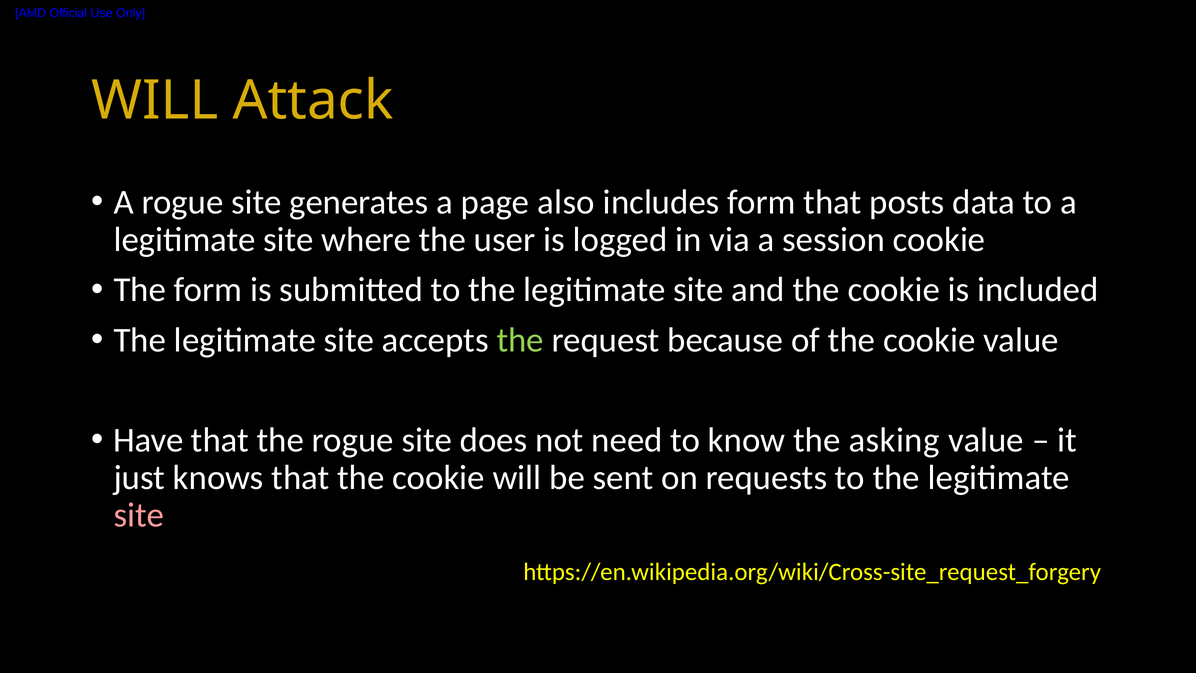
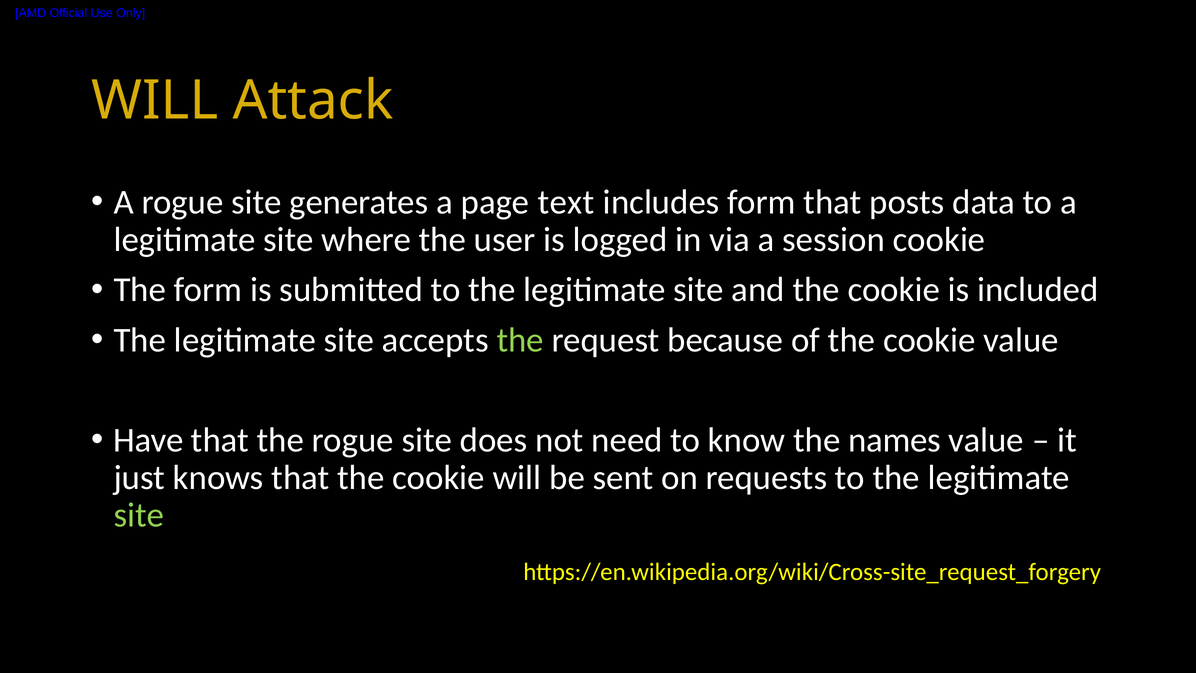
also: also -> text
asking: asking -> names
site at (139, 515) colour: pink -> light green
